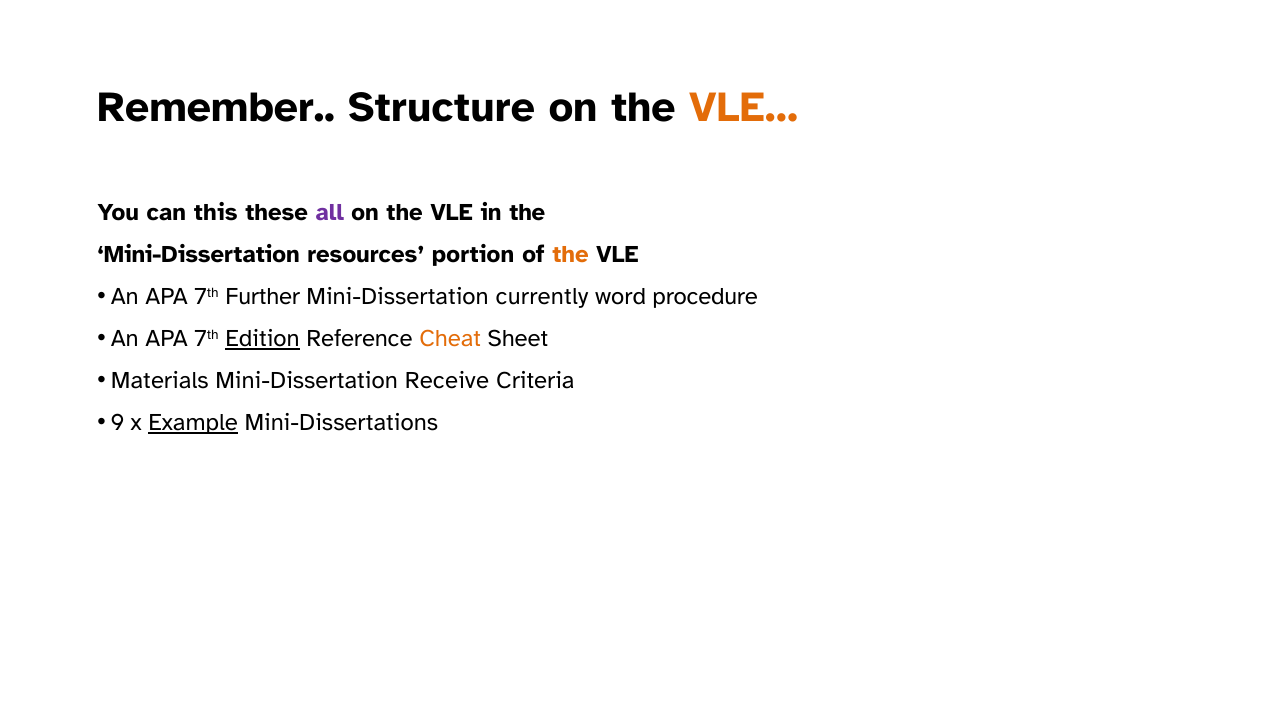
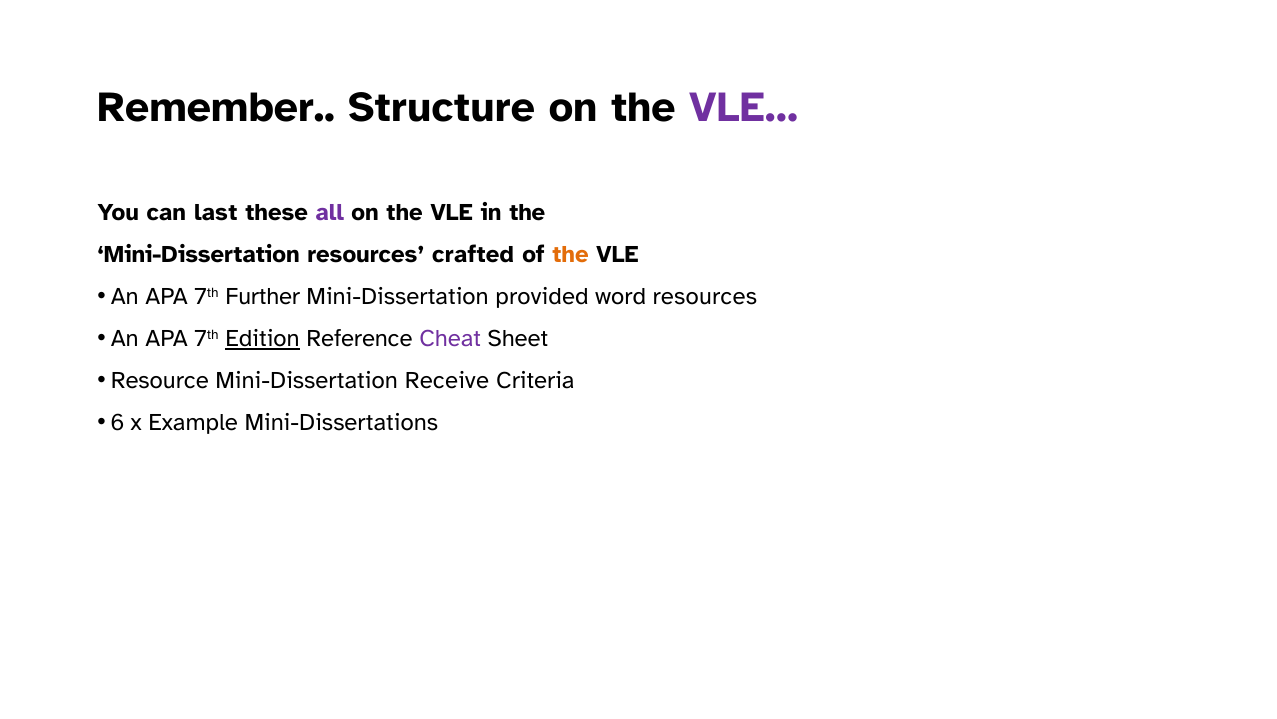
VLE… colour: orange -> purple
this: this -> last
portion: portion -> crafted
currently: currently -> provided
word procedure: procedure -> resources
Cheat colour: orange -> purple
Materials: Materials -> Resource
9: 9 -> 6
Example underline: present -> none
